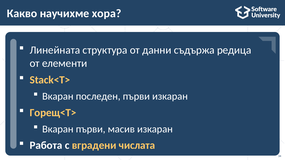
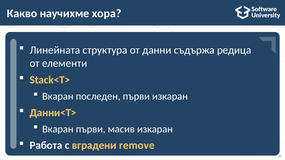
Горещ<T>: Горещ<T> -> Данни<T>
числата: числата -> remove
